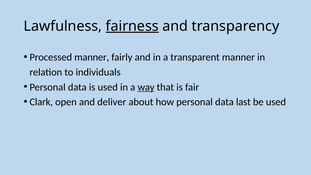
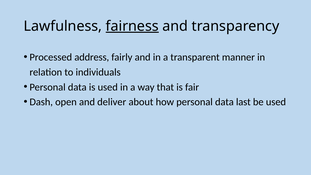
Processed manner: manner -> address
way underline: present -> none
Clark: Clark -> Dash
